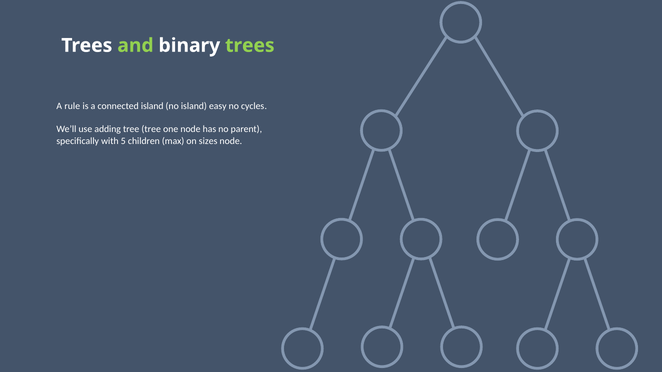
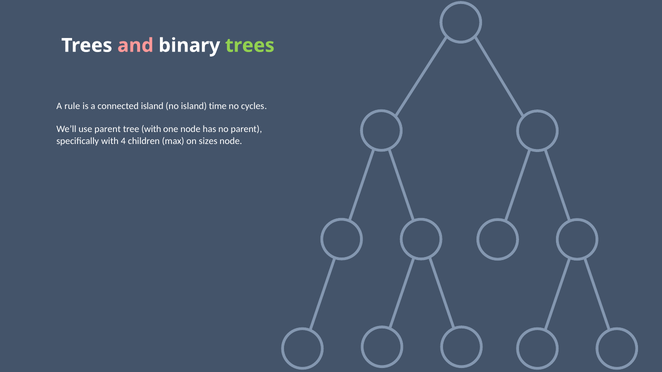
and colour: light green -> pink
easy: easy -> time
use adding: adding -> parent
tree tree: tree -> with
5: 5 -> 4
